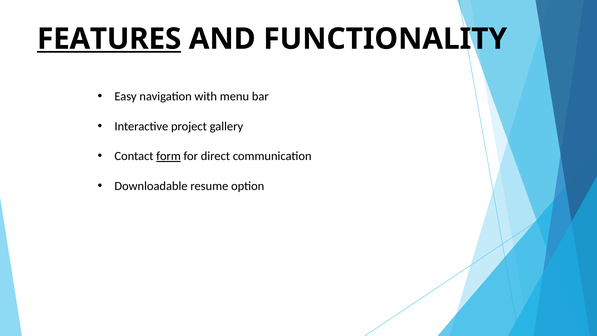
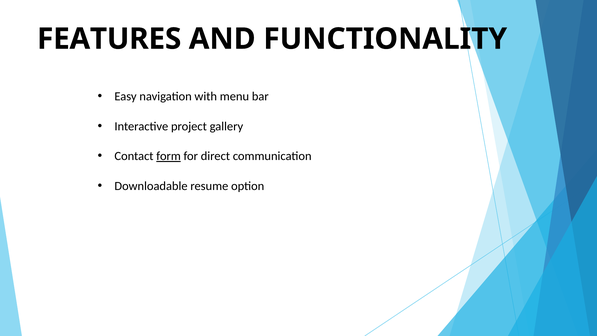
FEATURES underline: present -> none
